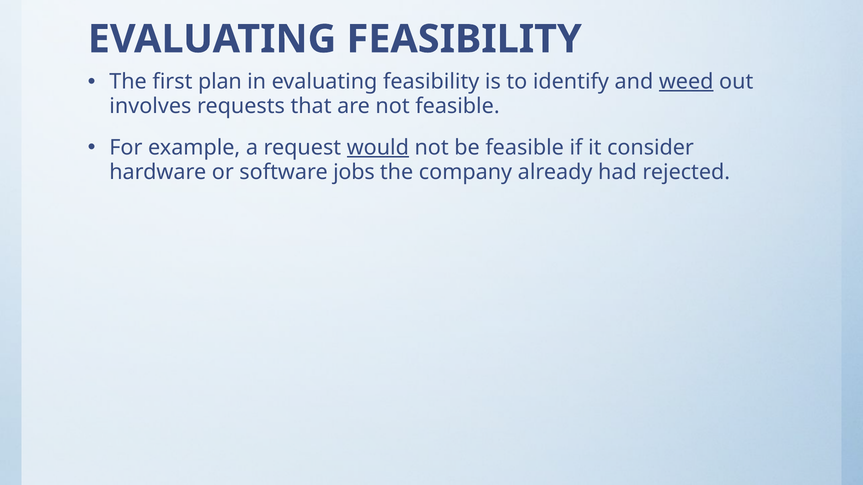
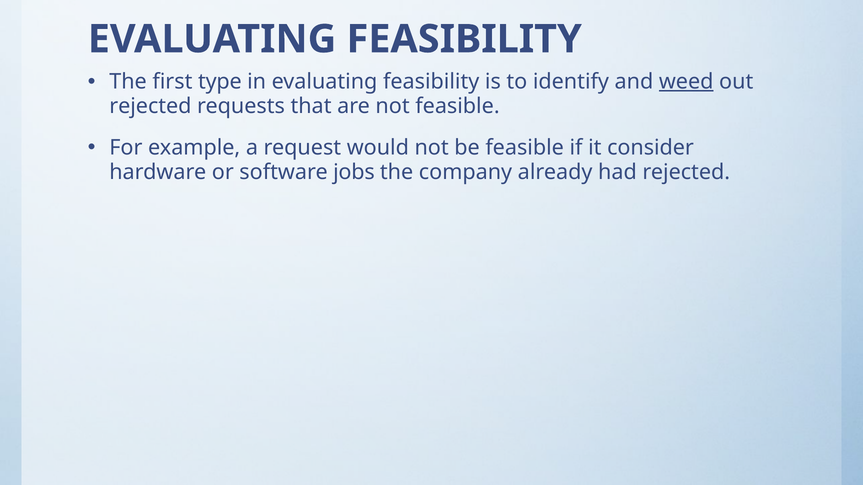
plan: plan -> type
involves at (150, 106): involves -> rejected
would underline: present -> none
